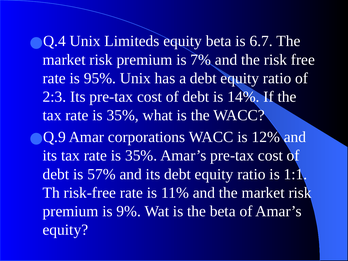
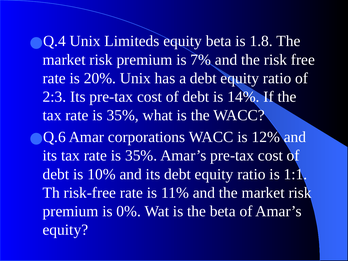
6.7: 6.7 -> 1.8
95%: 95% -> 20%
Q.9: Q.9 -> Q.6
57%: 57% -> 10%
9%: 9% -> 0%
